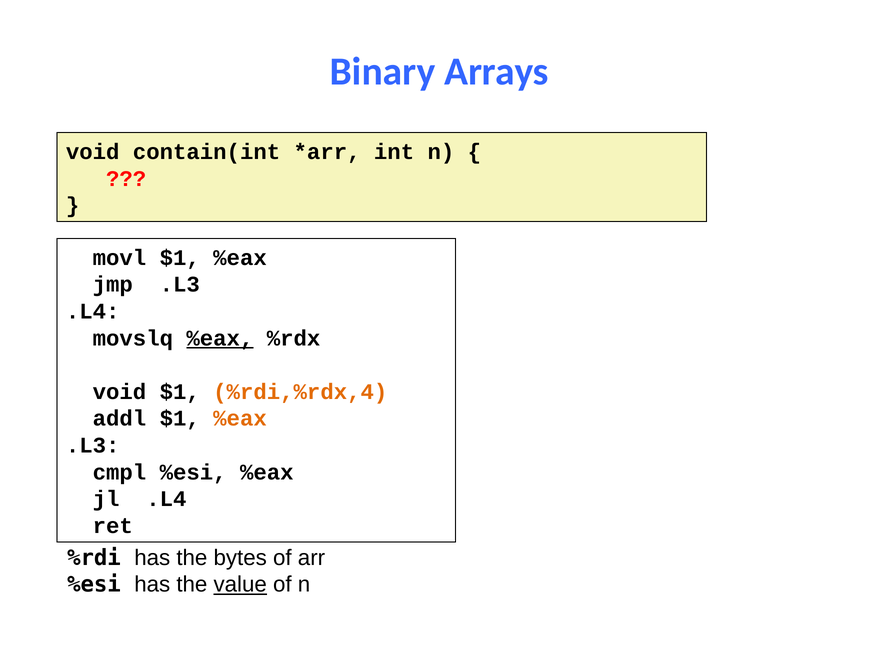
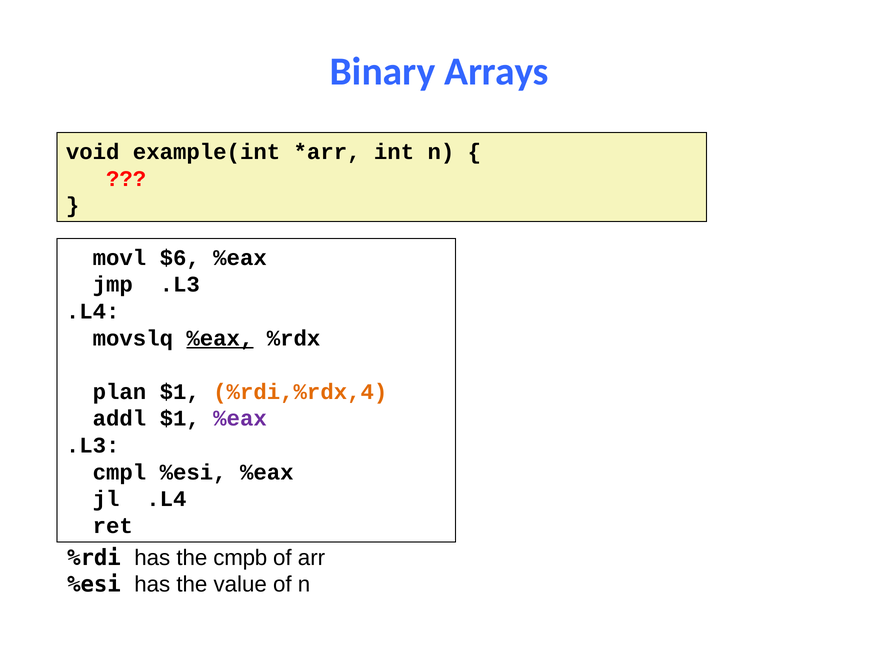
contain(int: contain(int -> example(int
movl $1: $1 -> $6
void at (119, 392): void -> plan
%eax at (240, 418) colour: orange -> purple
bytes: bytes -> cmpb
value underline: present -> none
